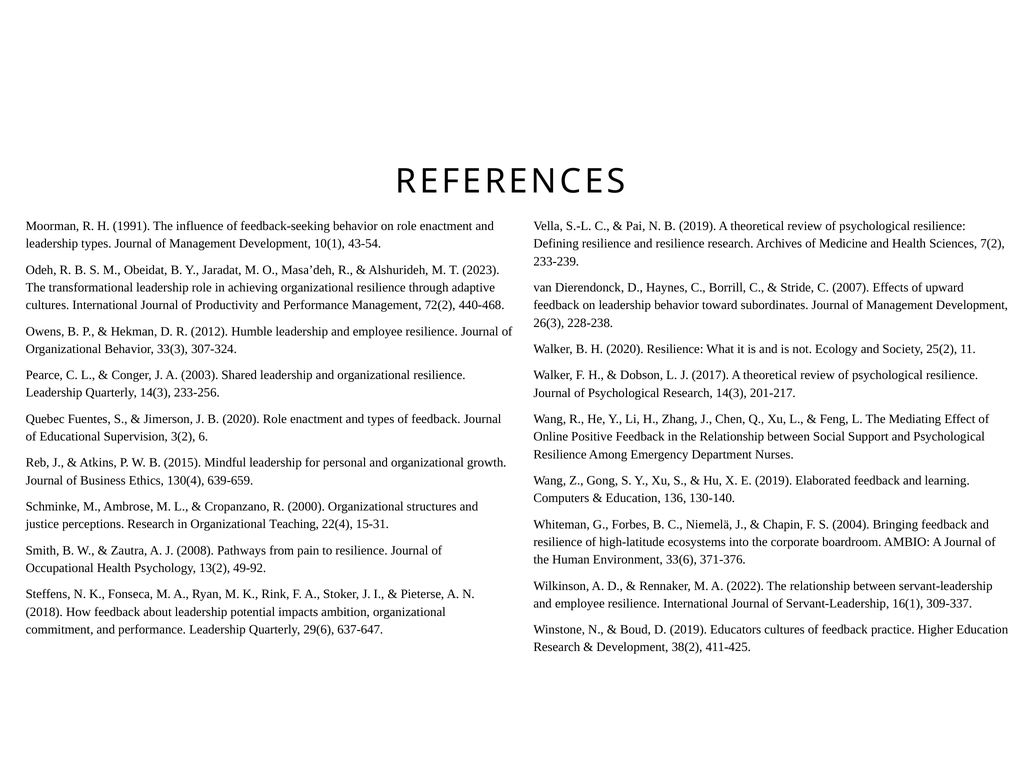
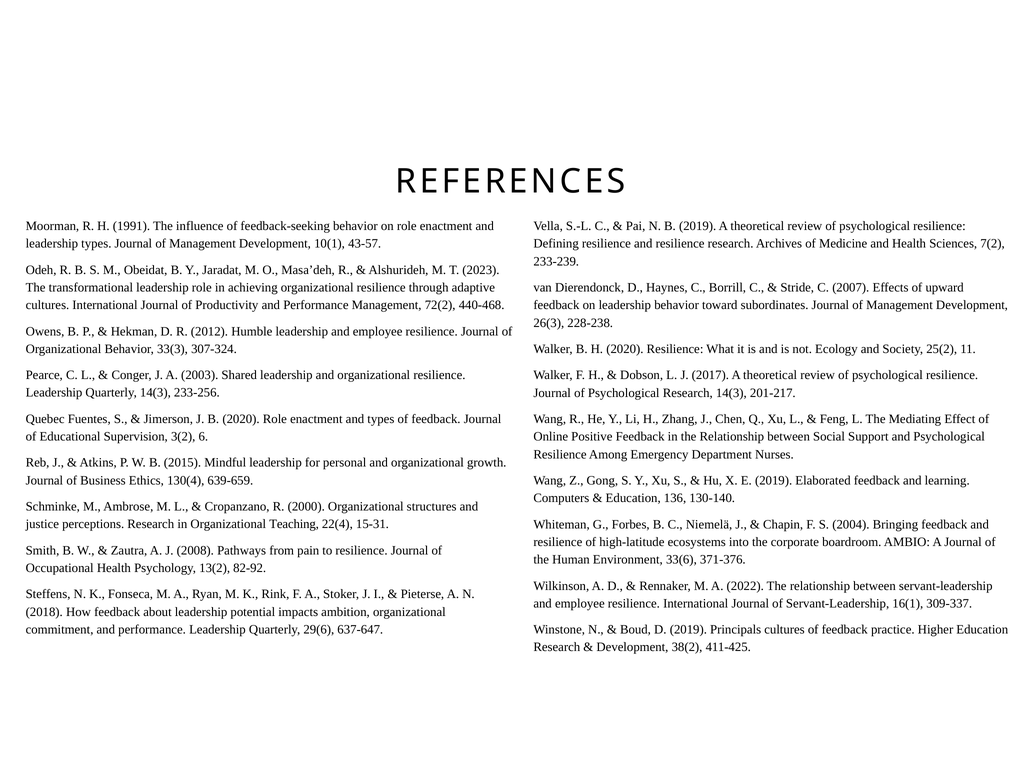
43-54: 43-54 -> 43-57
49-92: 49-92 -> 82-92
Educators: Educators -> Principals
